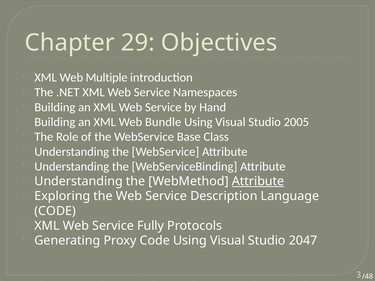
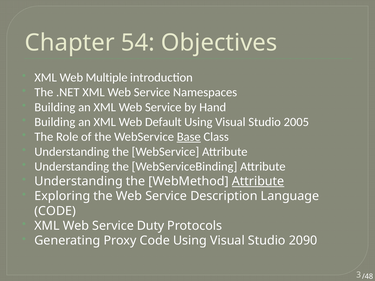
29: 29 -> 54
Bundle: Bundle -> Default
Base underline: none -> present
Fully: Fully -> Duty
2047: 2047 -> 2090
